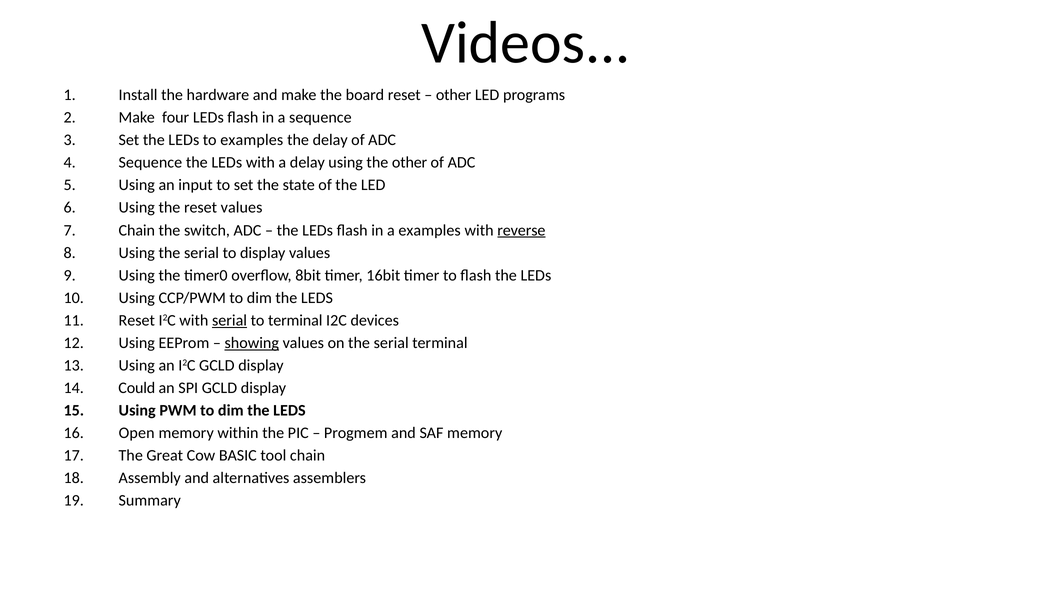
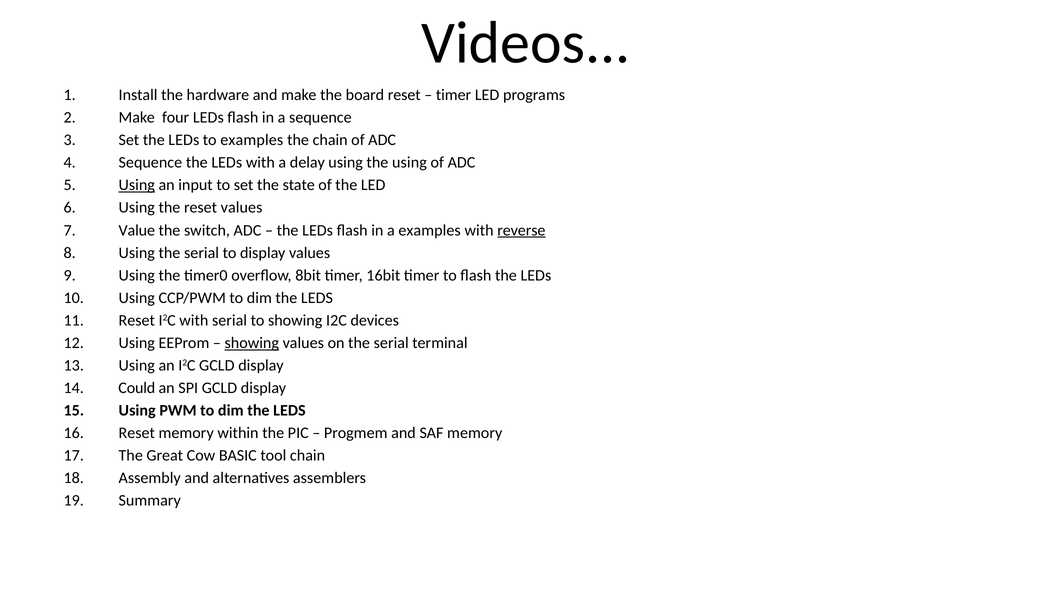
other at (454, 95): other -> timer
the delay: delay -> chain
the other: other -> using
Using at (137, 185) underline: none -> present
Chain at (137, 230): Chain -> Value
serial at (230, 320) underline: present -> none
to terminal: terminal -> showing
Open at (137, 433): Open -> Reset
